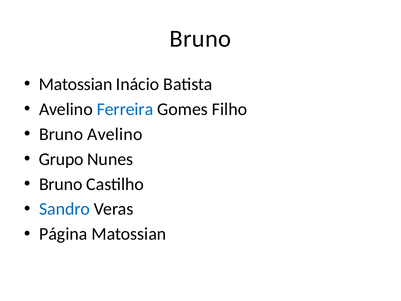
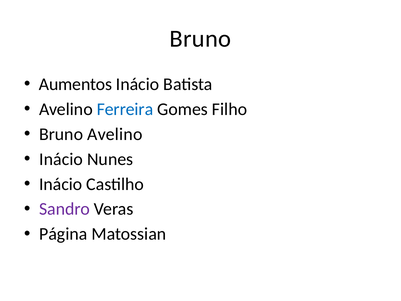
Matossian at (76, 84): Matossian -> Aumentos
Grupo at (61, 159): Grupo -> Inácio
Bruno at (61, 184): Bruno -> Inácio
Sandro colour: blue -> purple
